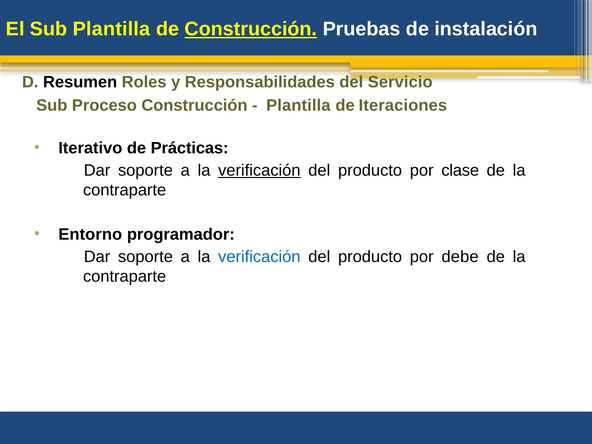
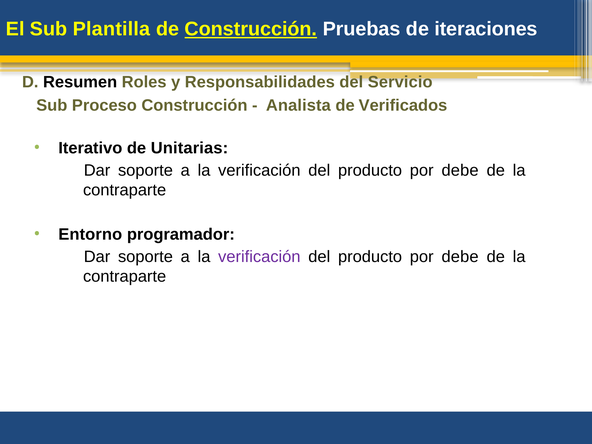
instalación: instalación -> iteraciones
Plantilla at (298, 105): Plantilla -> Analista
Iteraciones: Iteraciones -> Verificados
Prácticas: Prácticas -> Unitarias
verificación at (259, 170) underline: present -> none
clase at (460, 170): clase -> debe
verificación at (259, 257) colour: blue -> purple
